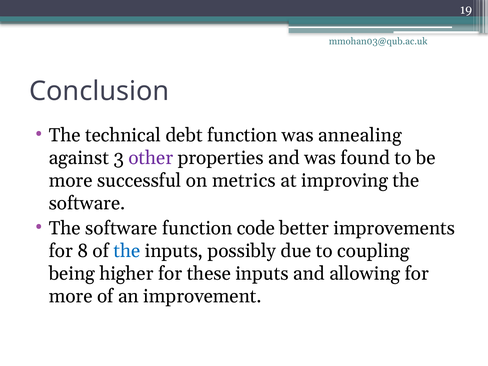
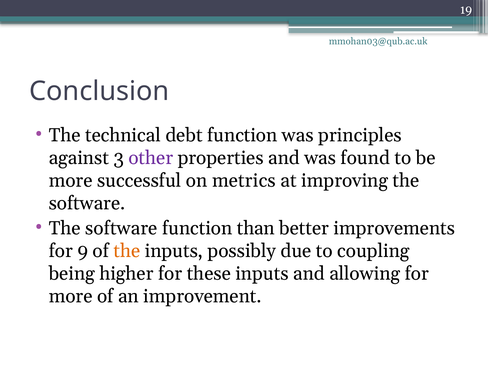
annealing: annealing -> principles
code: code -> than
8: 8 -> 9
the at (127, 251) colour: blue -> orange
